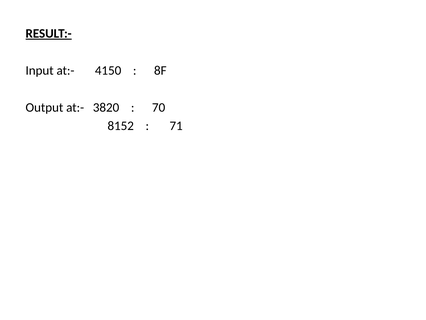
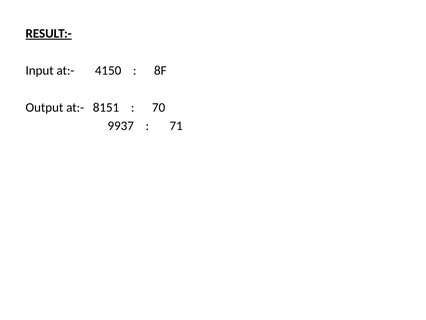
3820: 3820 -> 8151
8152: 8152 -> 9937
